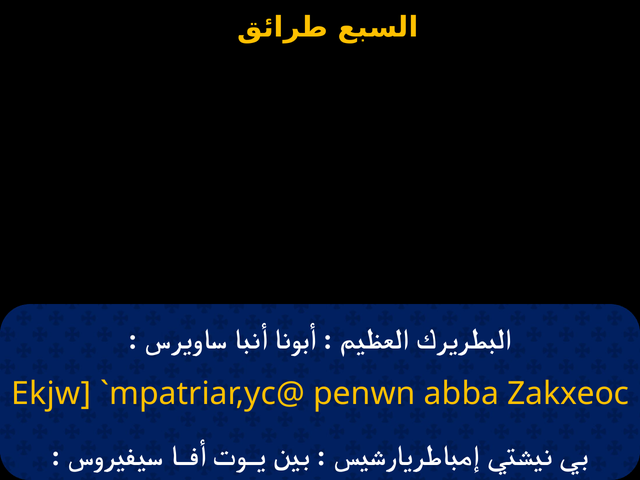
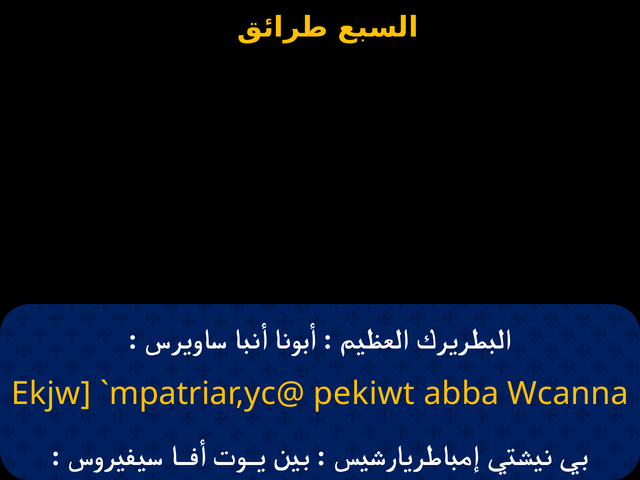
penwn: penwn -> pekiwt
Zakxeoc: Zakxeoc -> Wcanna
